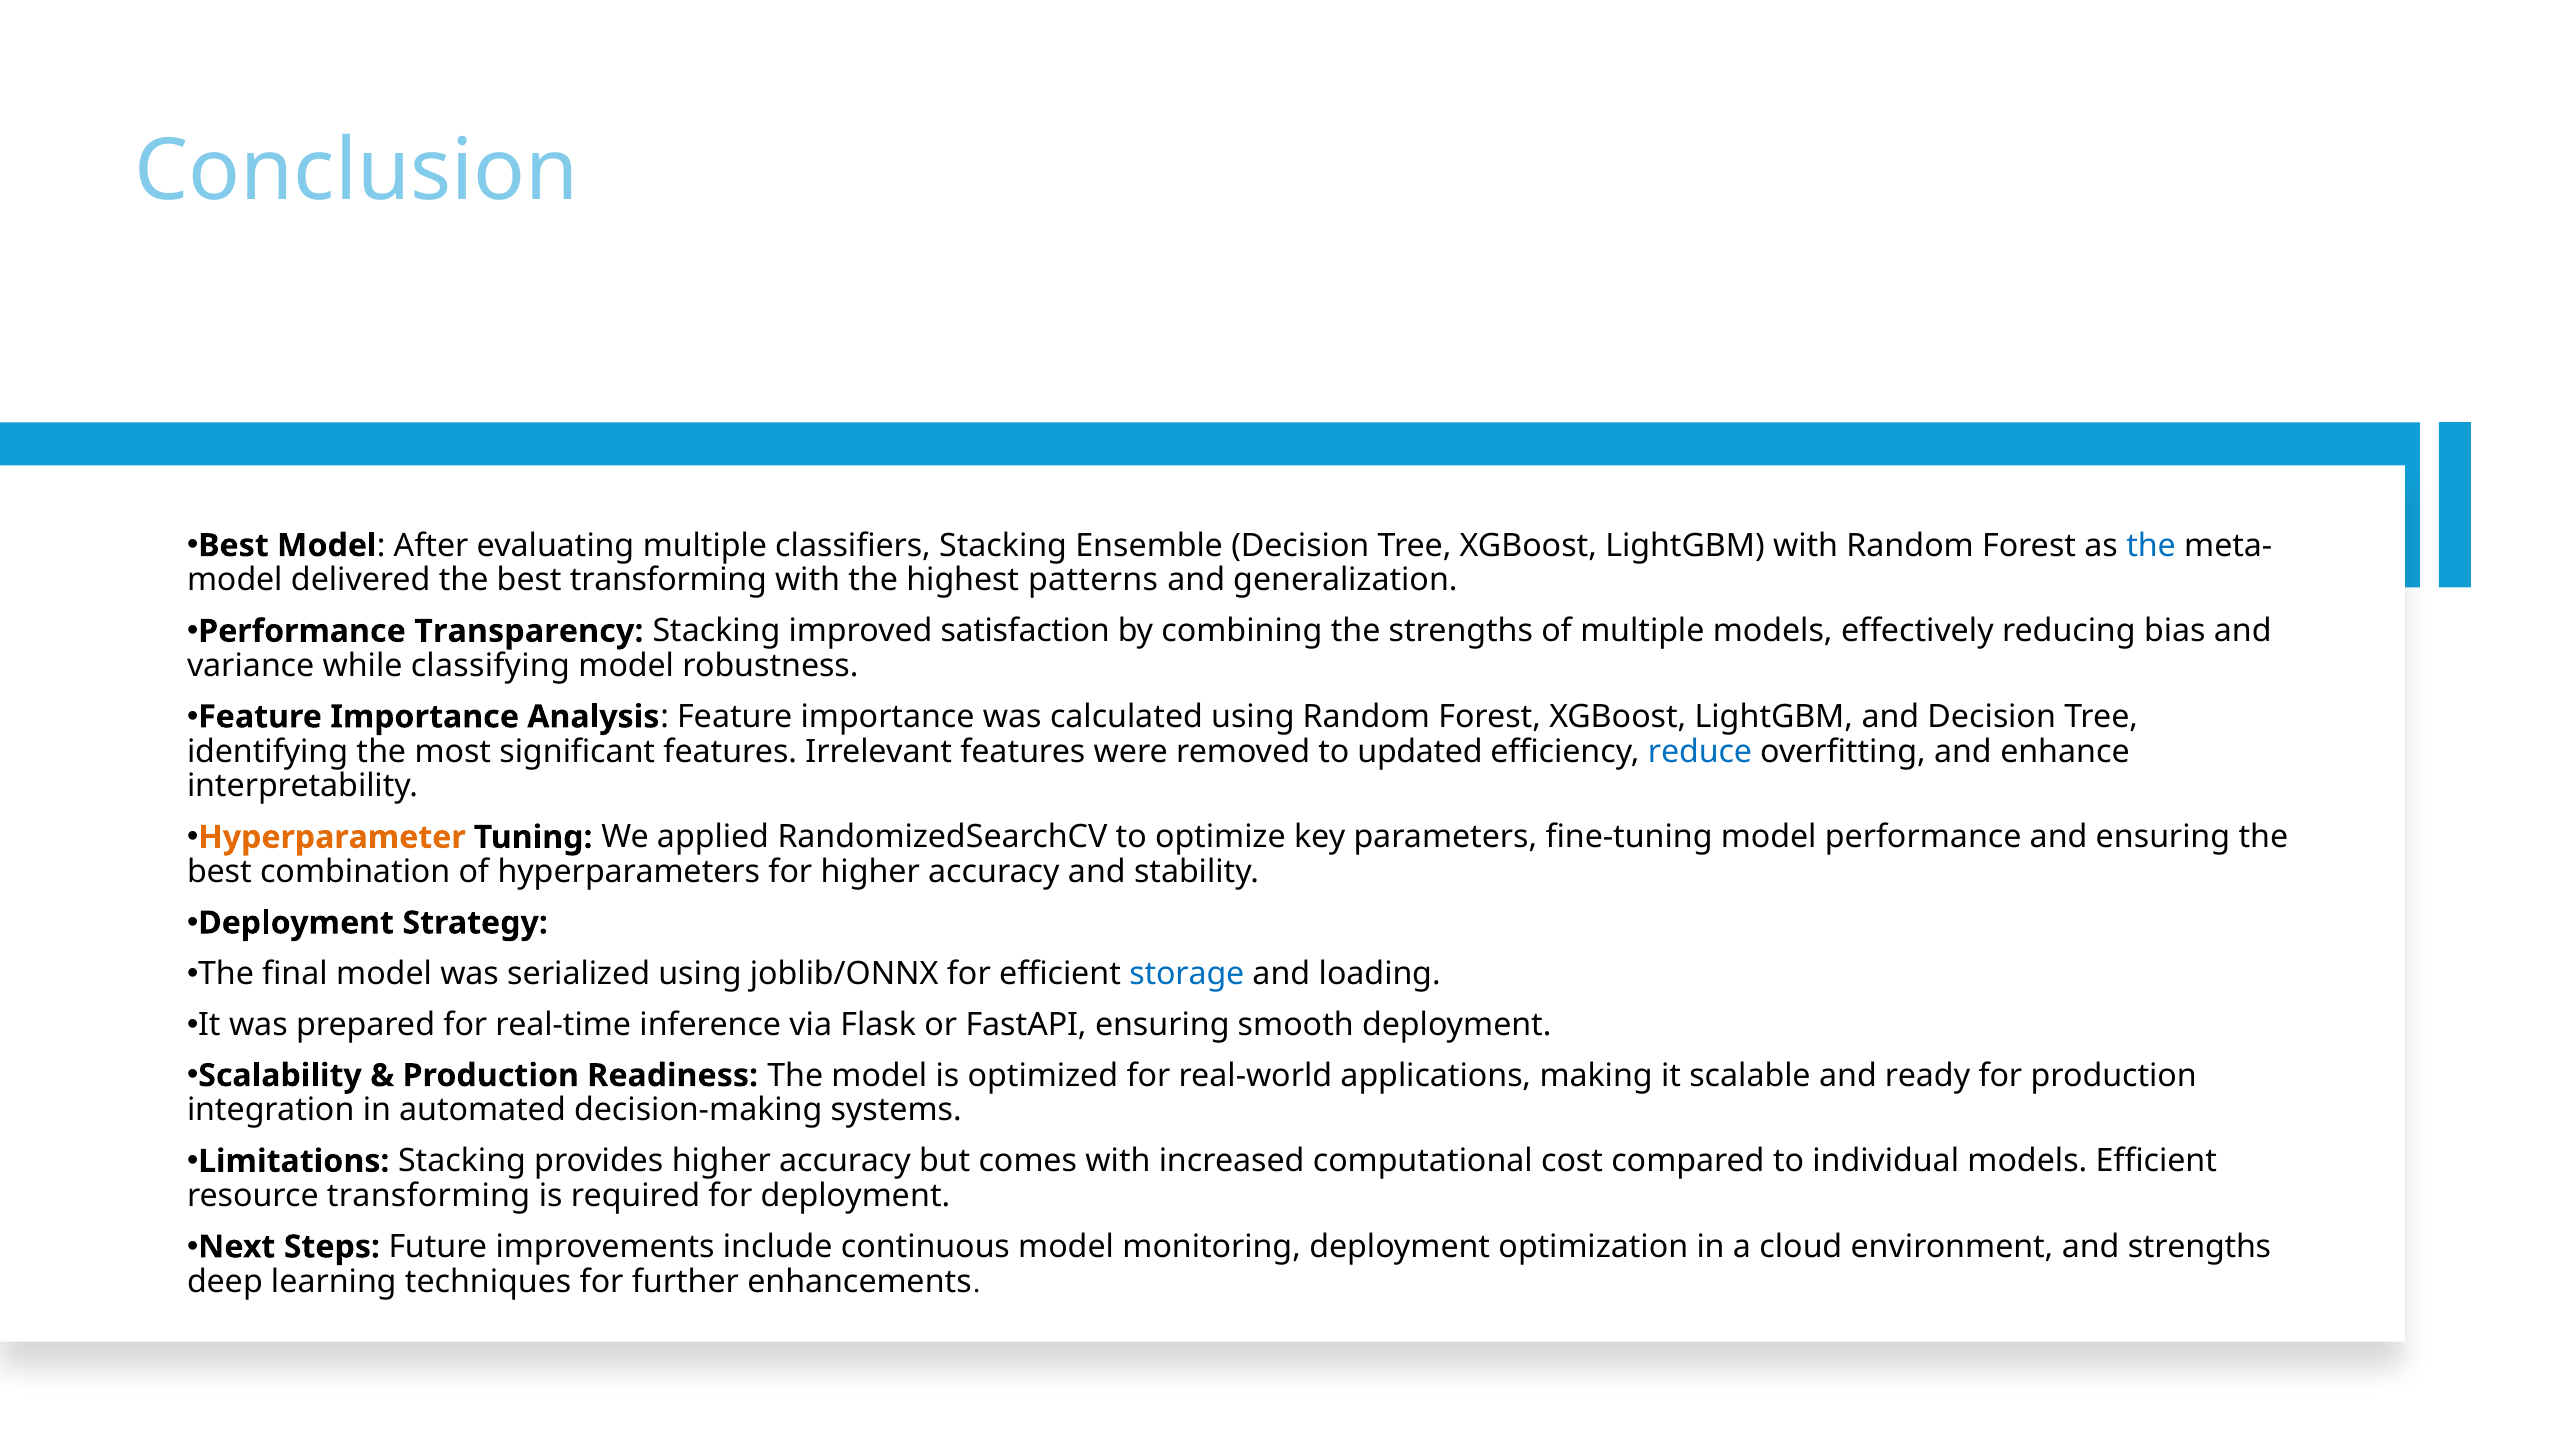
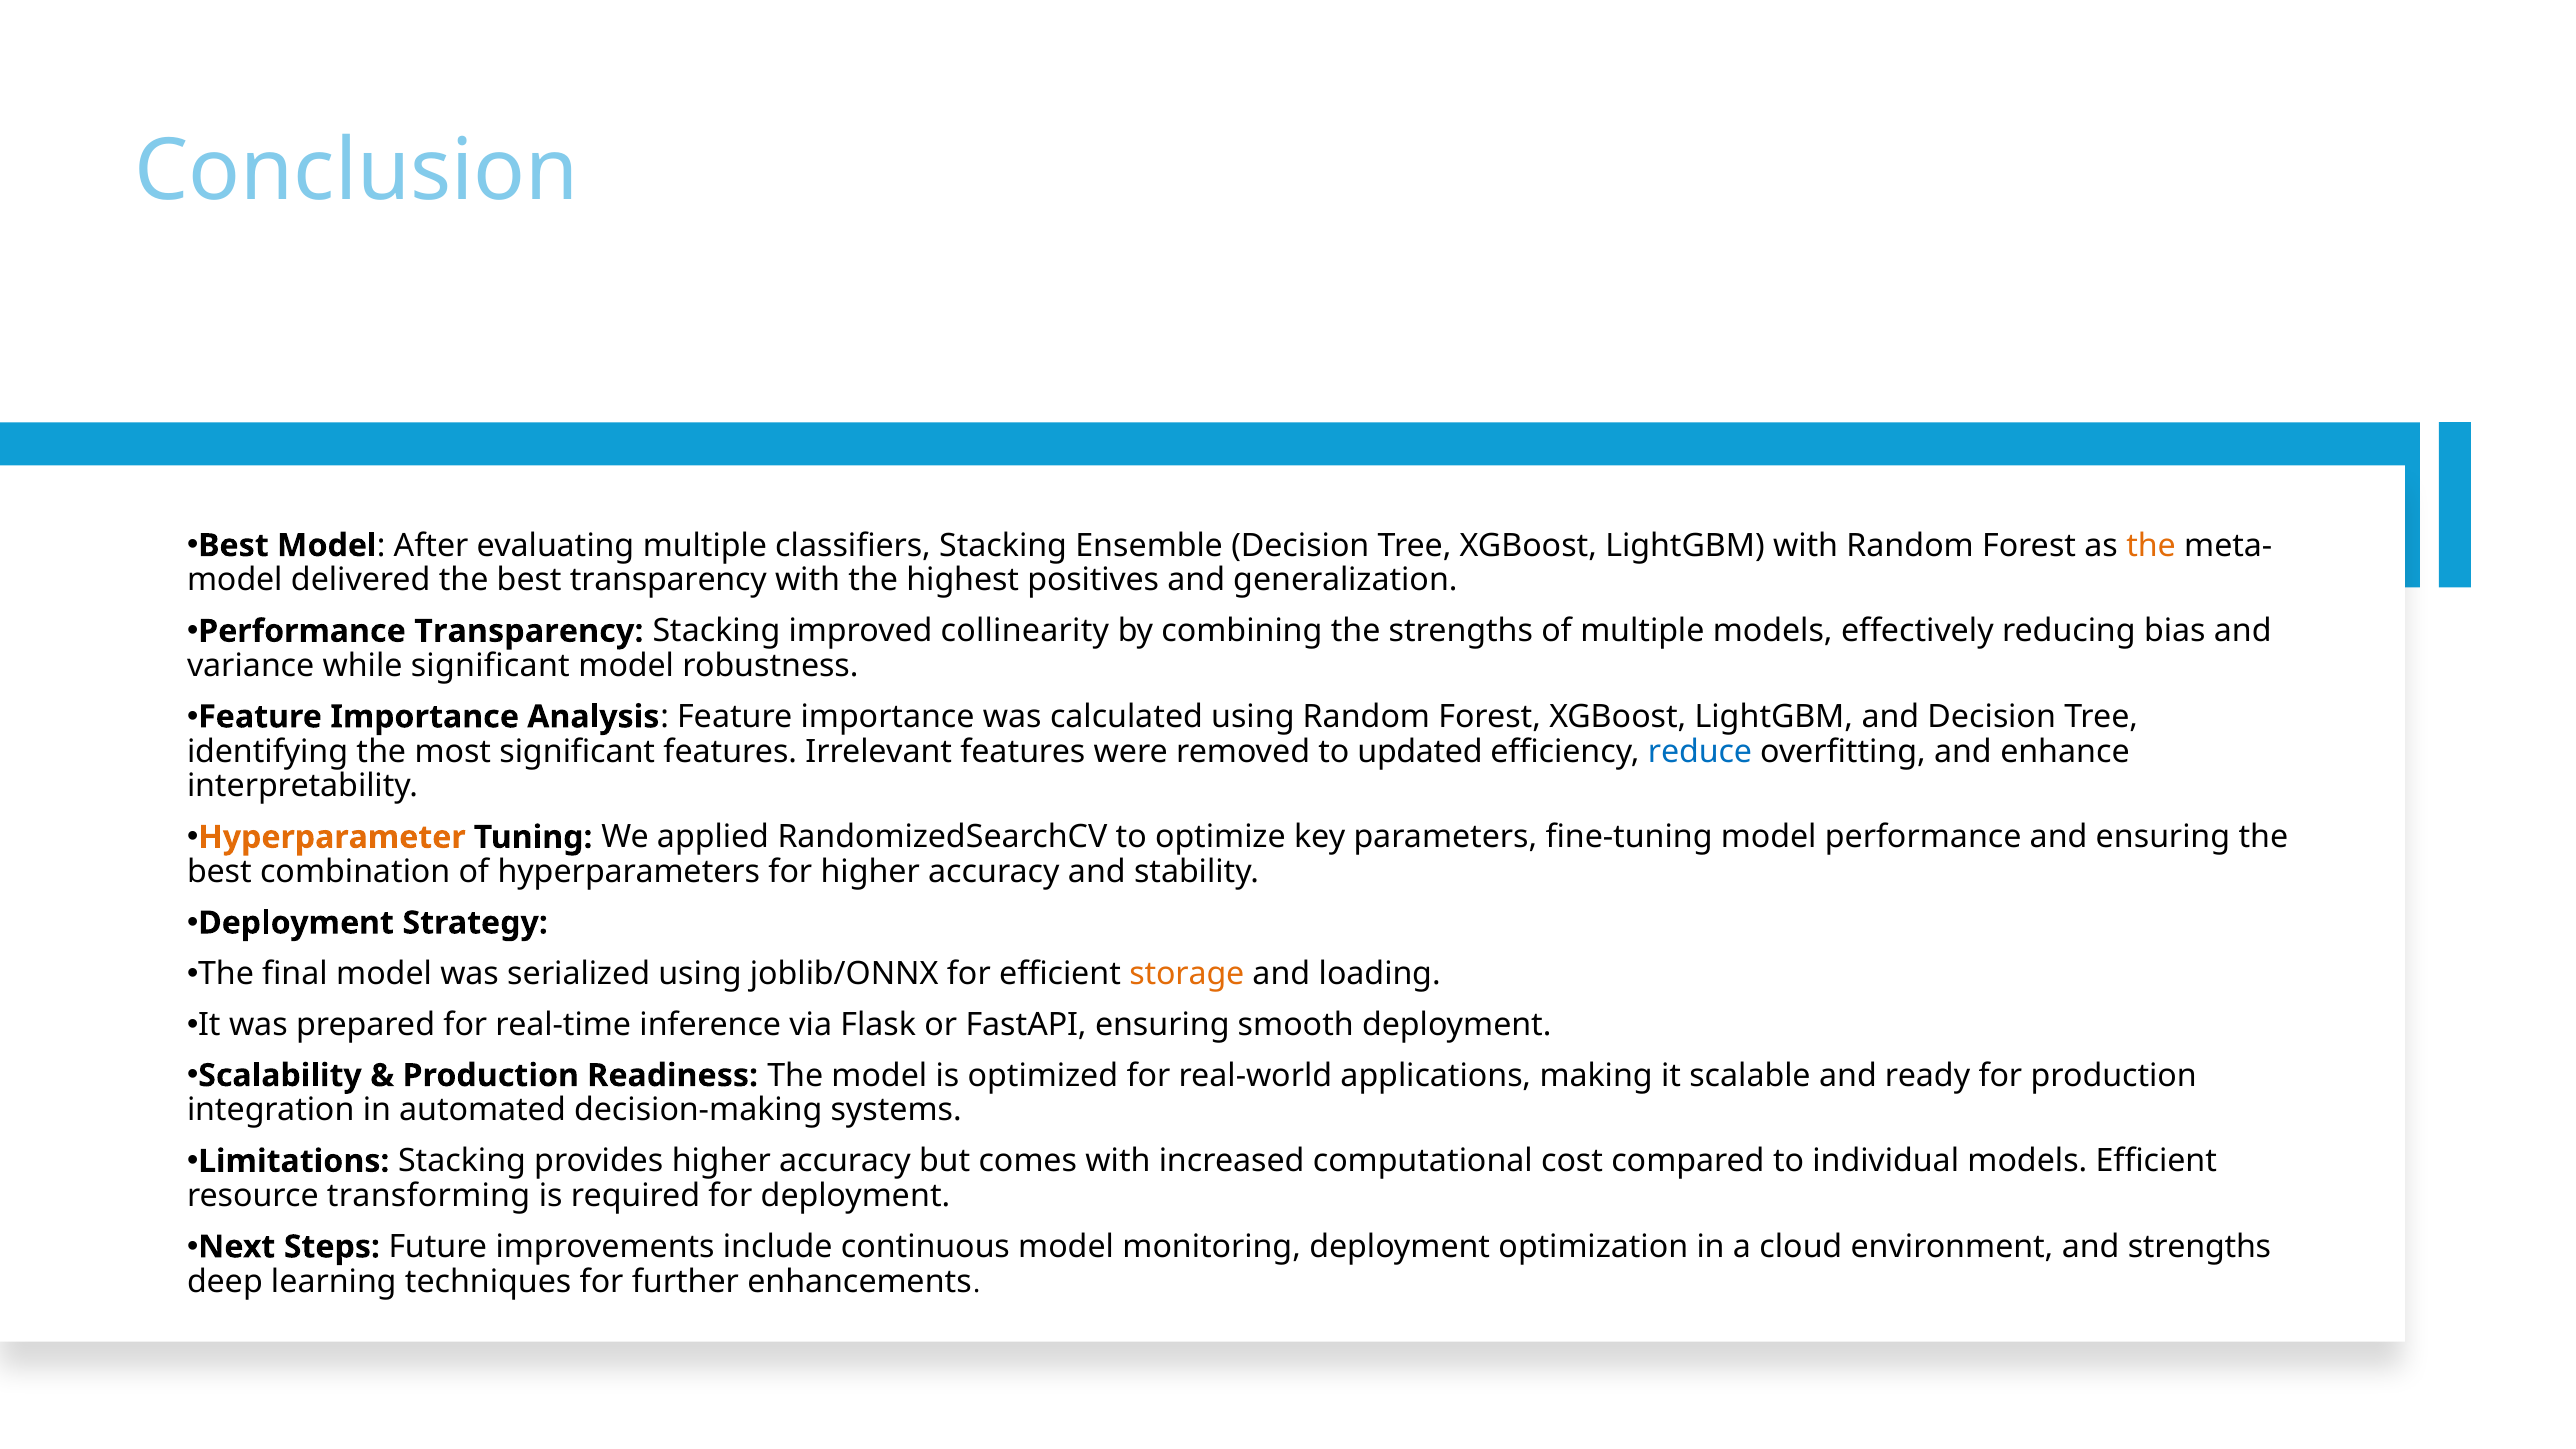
the at (2151, 546) colour: blue -> orange
best transforming: transforming -> transparency
patterns: patterns -> positives
satisfaction: satisfaction -> collinearity
while classifying: classifying -> significant
storage colour: blue -> orange
